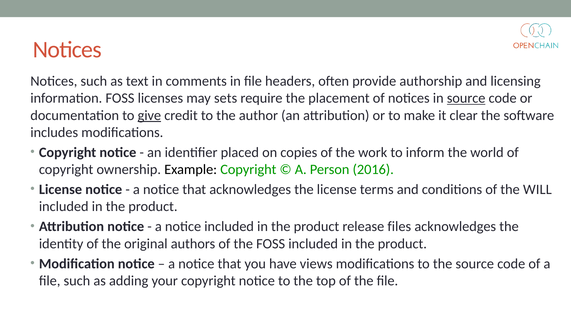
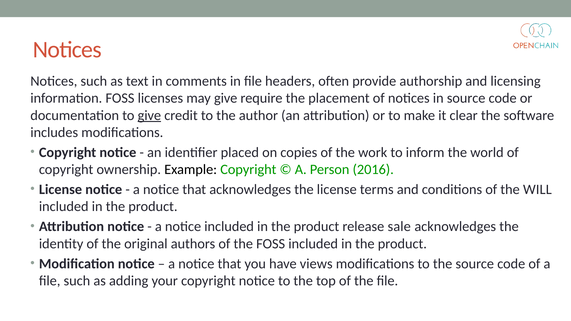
may sets: sets -> give
source at (466, 98) underline: present -> none
files: files -> sale
